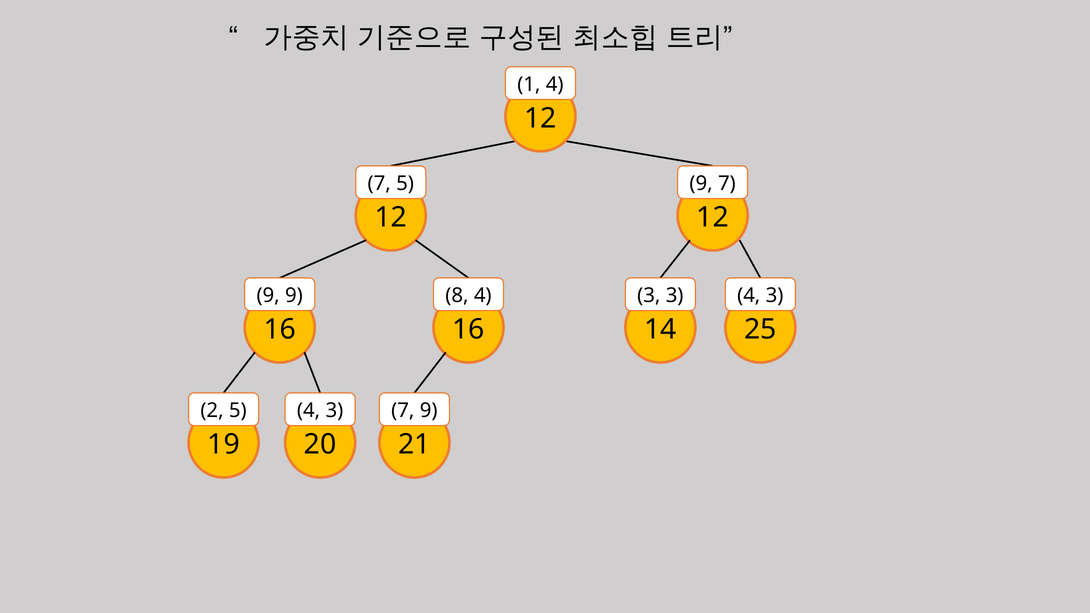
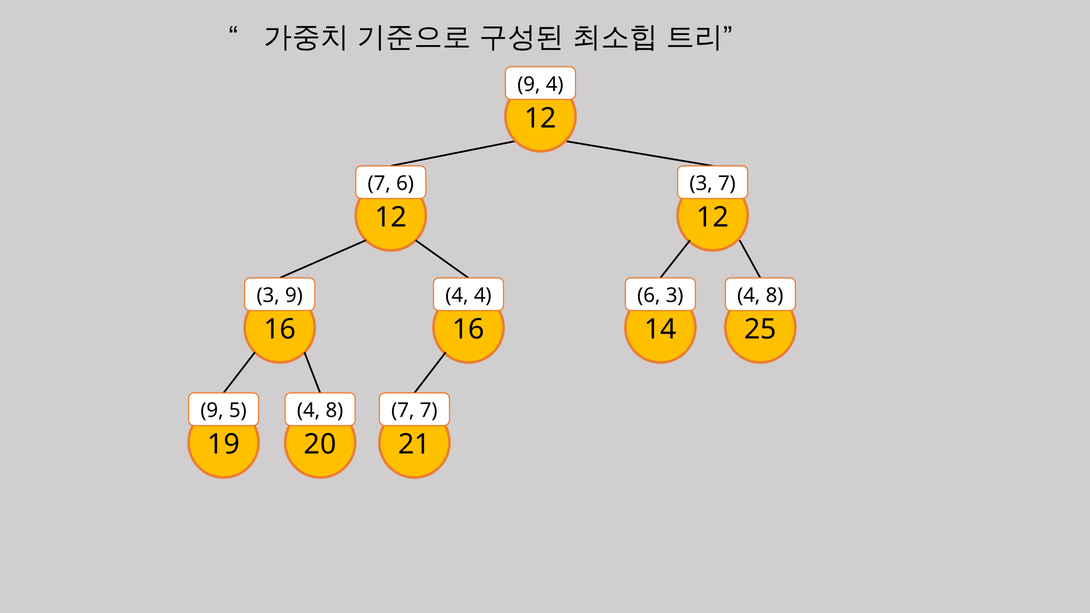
1 at (529, 84): 1 -> 9
7 5: 5 -> 6
9 at (701, 184): 9 -> 3
9 at (268, 296): 9 -> 3
8 at (457, 296): 8 -> 4
3 at (649, 296): 3 -> 6
3 at (775, 296): 3 -> 8
2 at (212, 411): 2 -> 9
3 at (334, 411): 3 -> 8
7 9: 9 -> 7
